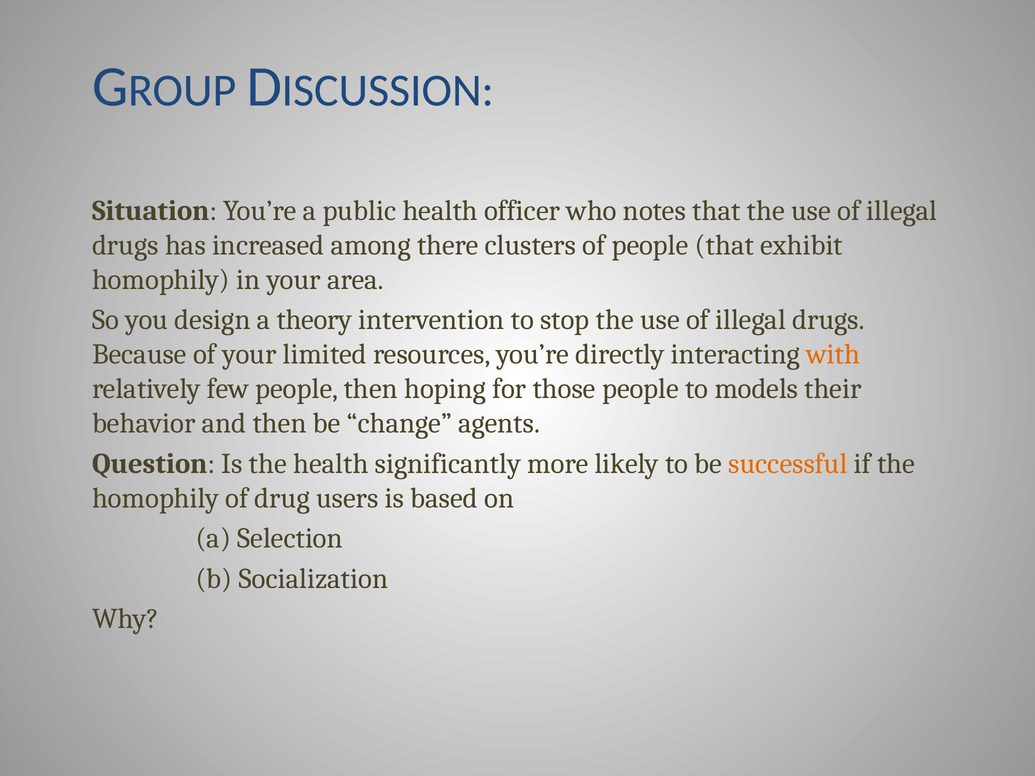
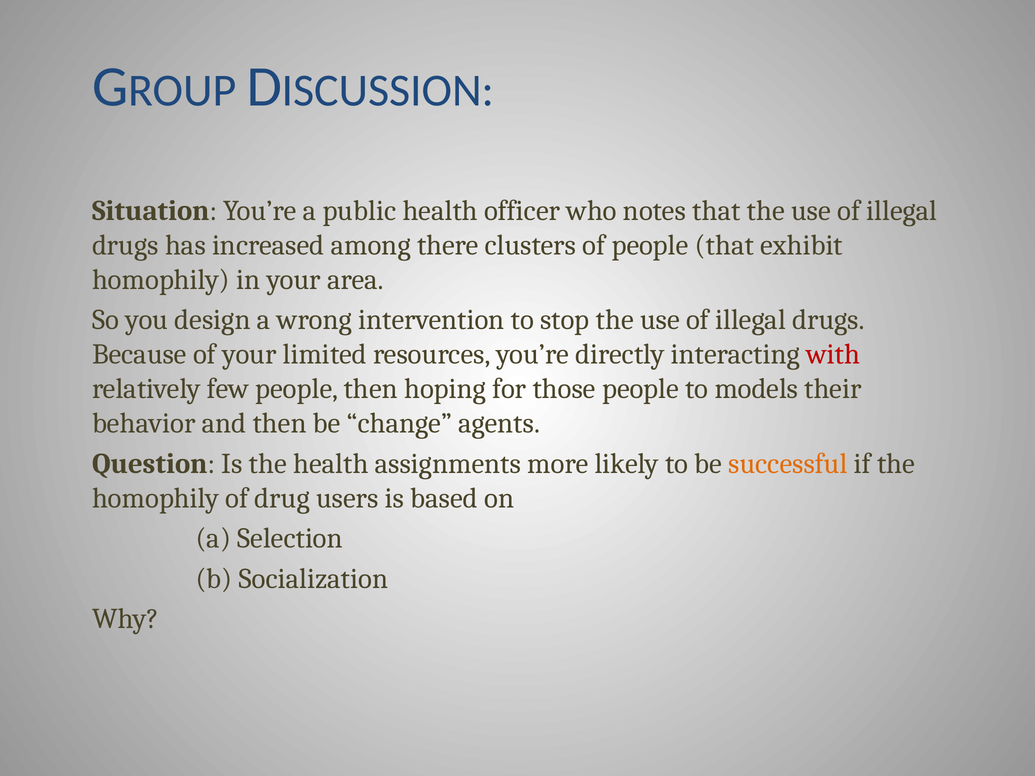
theory: theory -> wrong
with colour: orange -> red
significantly: significantly -> assignments
